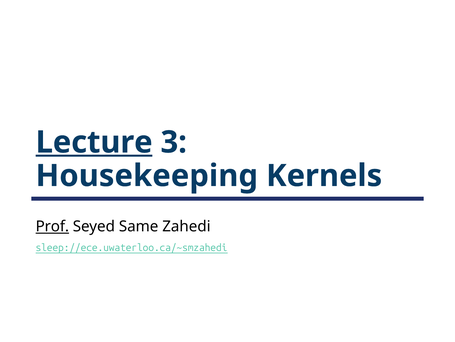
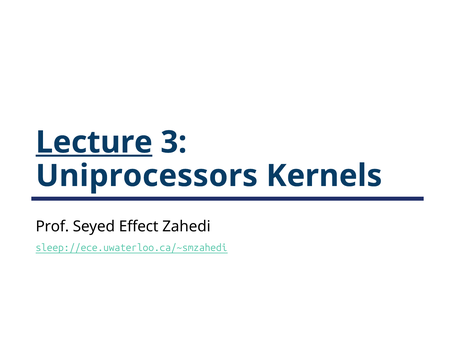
Housekeeping: Housekeeping -> Uniprocessors
Prof underline: present -> none
Same: Same -> Effect
